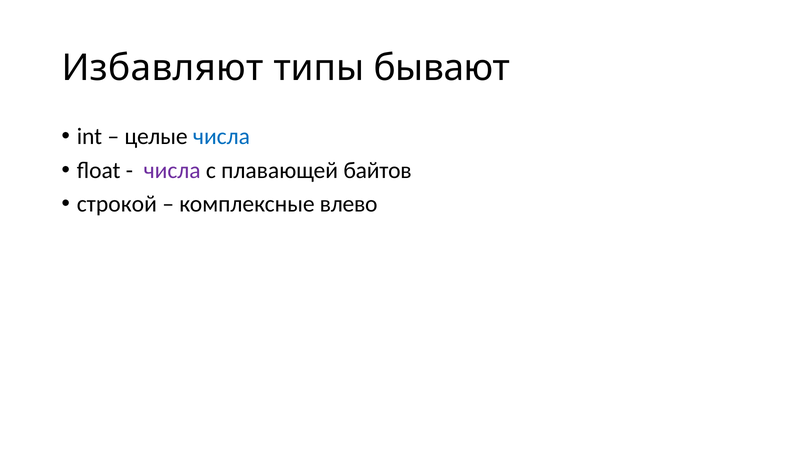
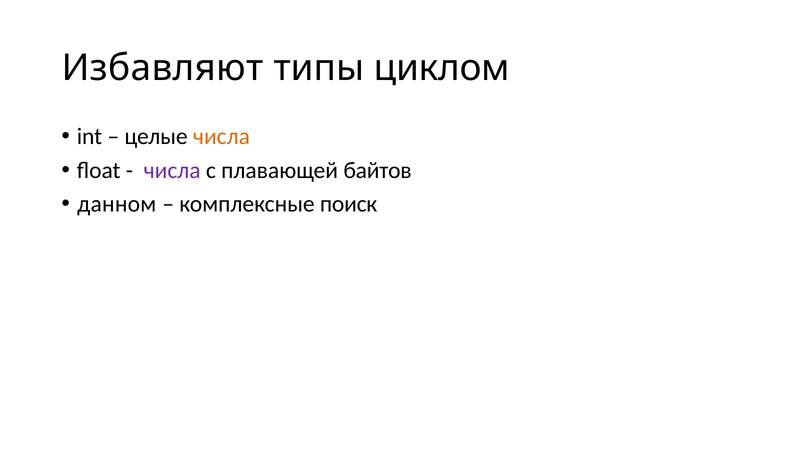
бывают: бывают -> циклом
числа at (221, 137) colour: blue -> orange
строкой: строкой -> данном
влево: влево -> поиск
